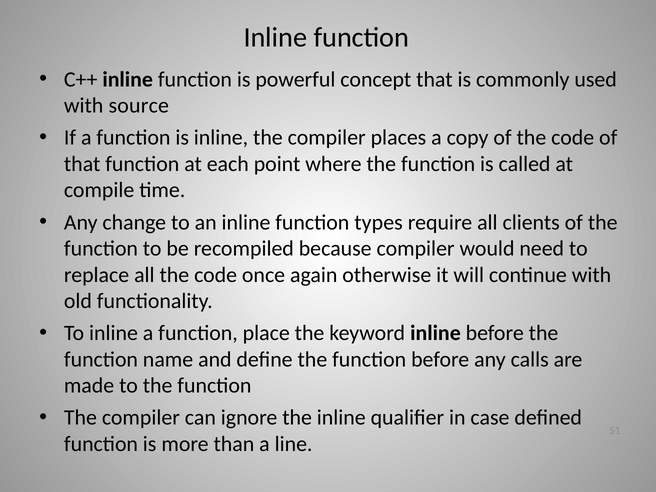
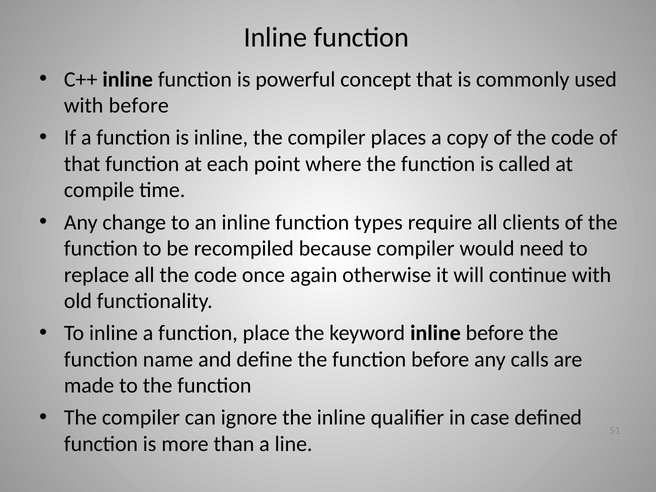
with source: source -> before
